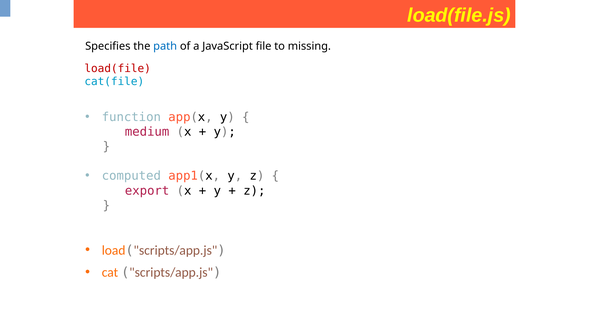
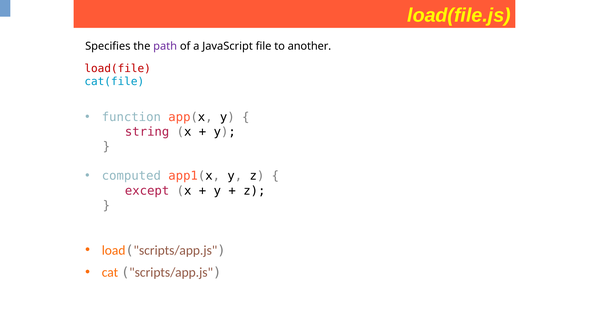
path colour: blue -> purple
missing: missing -> another
medium: medium -> string
export: export -> except
